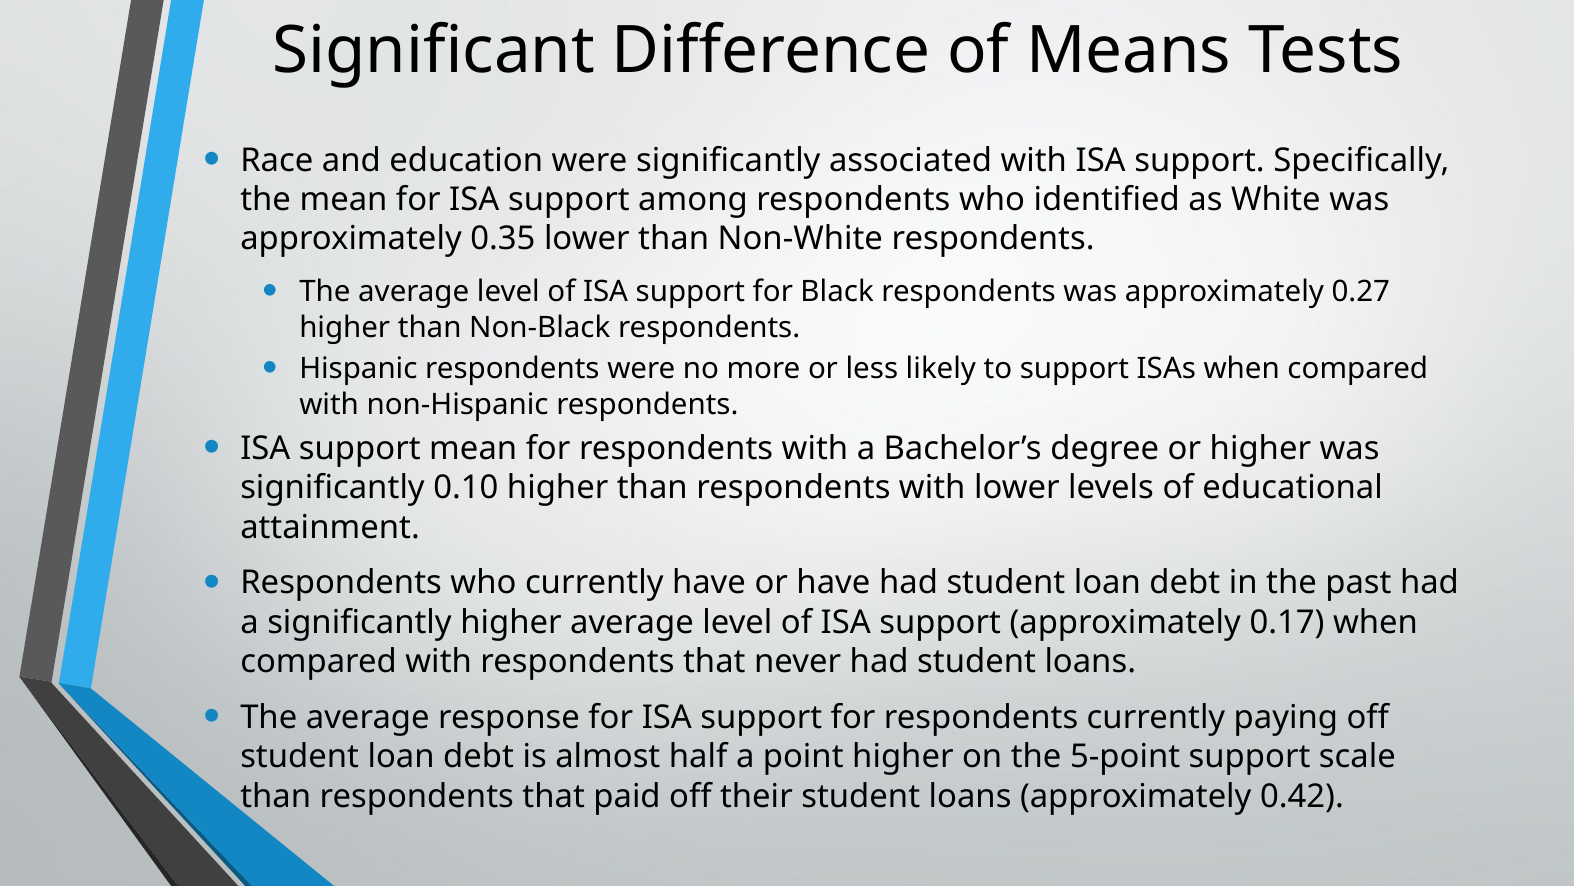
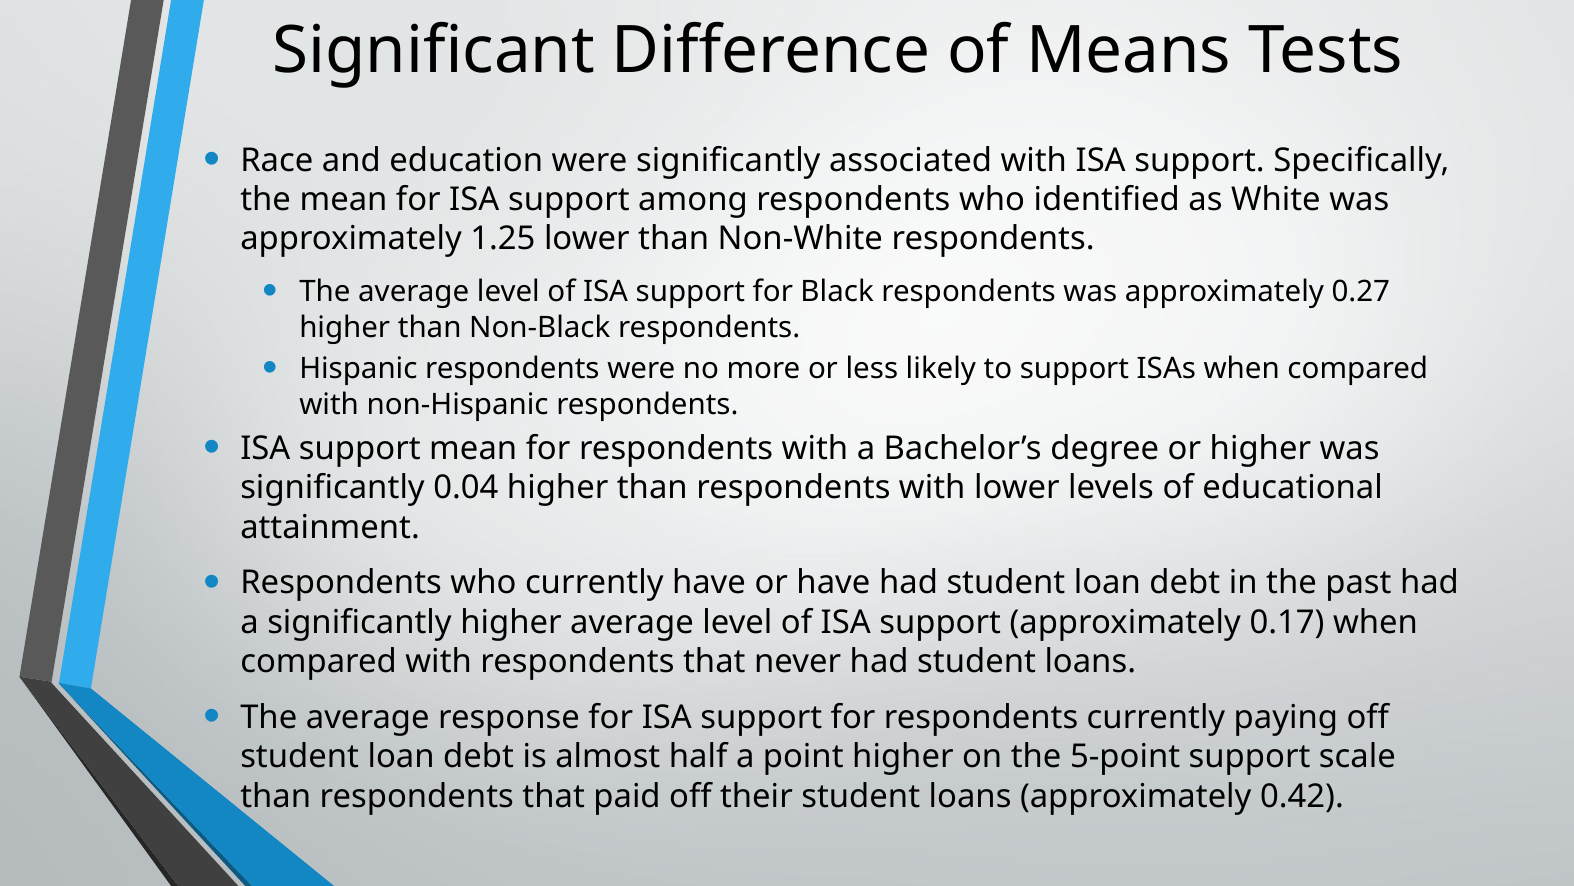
0.35: 0.35 -> 1.25
0.10: 0.10 -> 0.04
